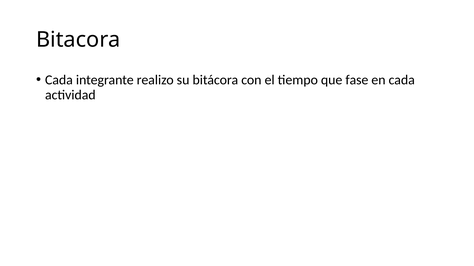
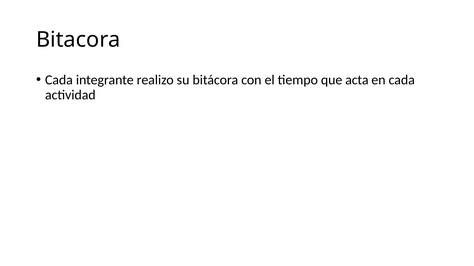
fase: fase -> acta
